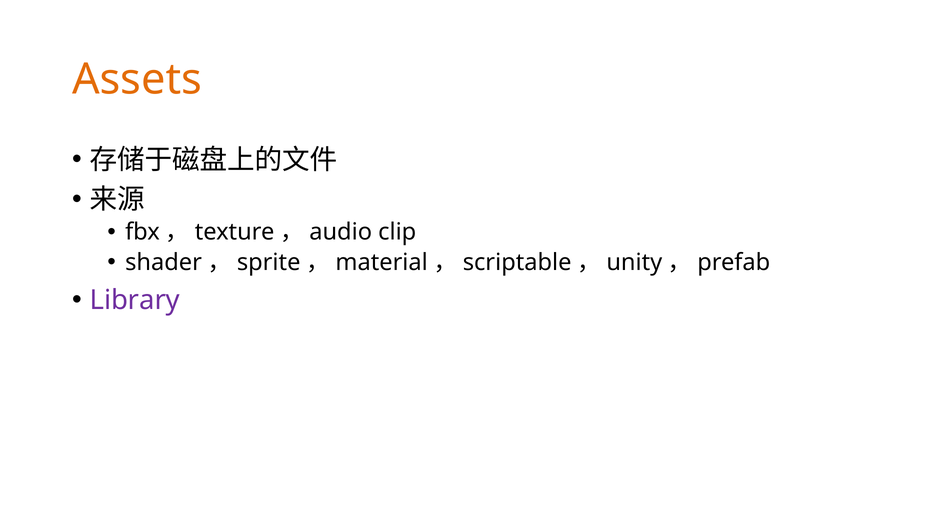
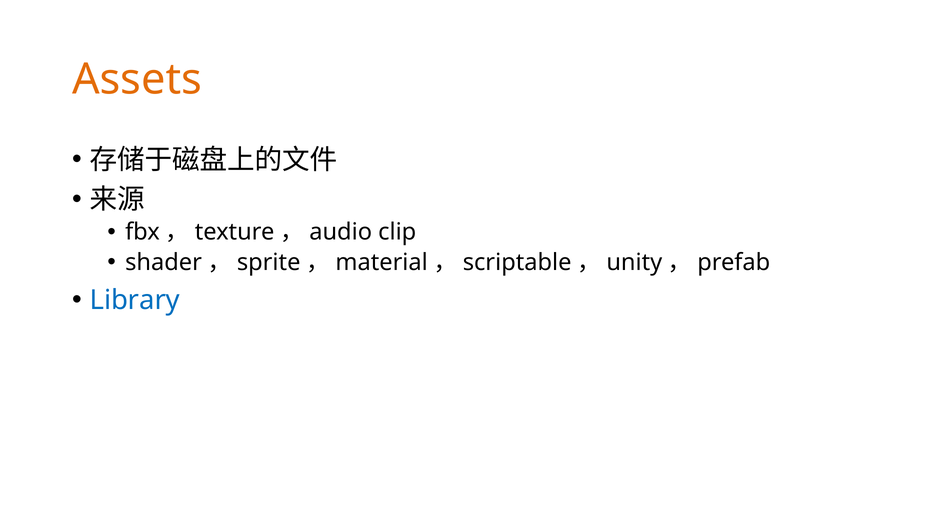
Library colour: purple -> blue
